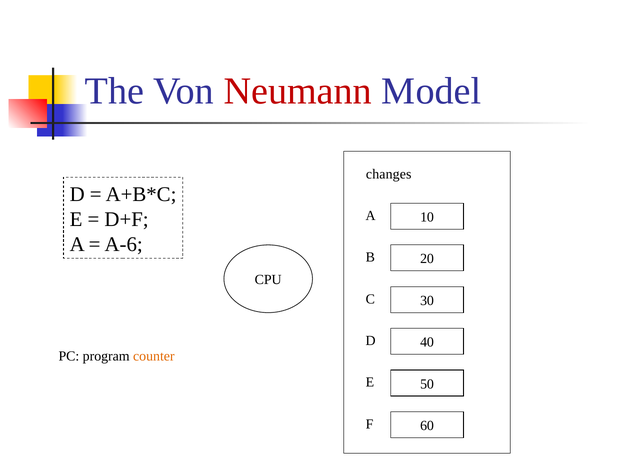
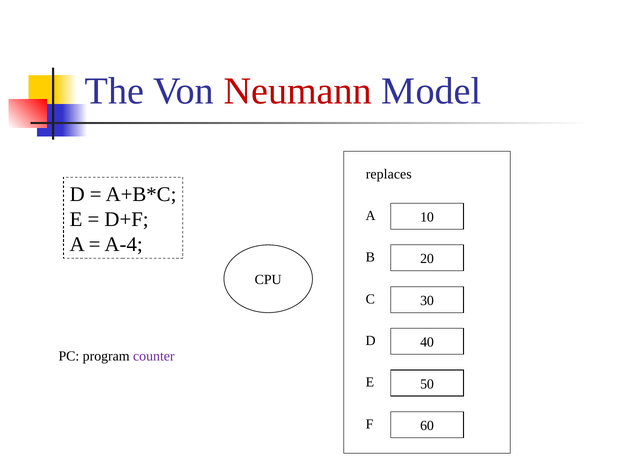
changes: changes -> replaces
A-6: A-6 -> A-4
counter colour: orange -> purple
